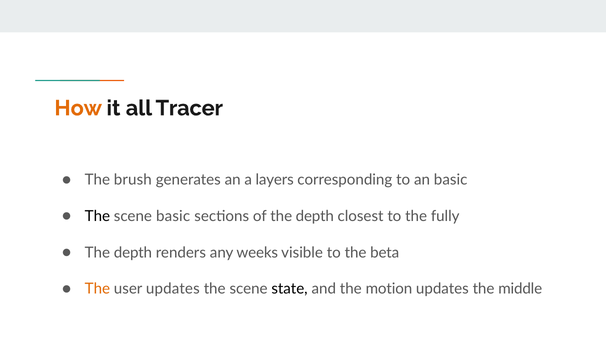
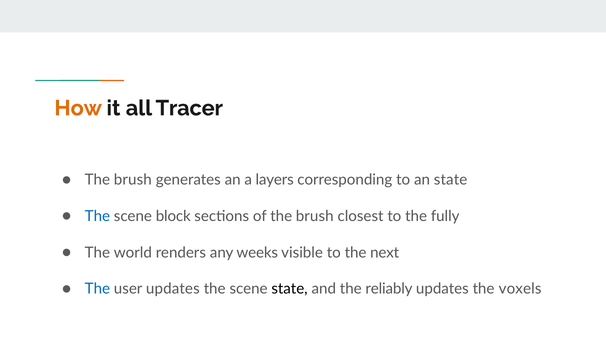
an basic: basic -> state
The at (97, 216) colour: black -> blue
scene basic: basic -> block
of the depth: depth -> brush
depth at (133, 252): depth -> world
beta: beta -> next
The at (97, 289) colour: orange -> blue
motion: motion -> reliably
middle: middle -> voxels
